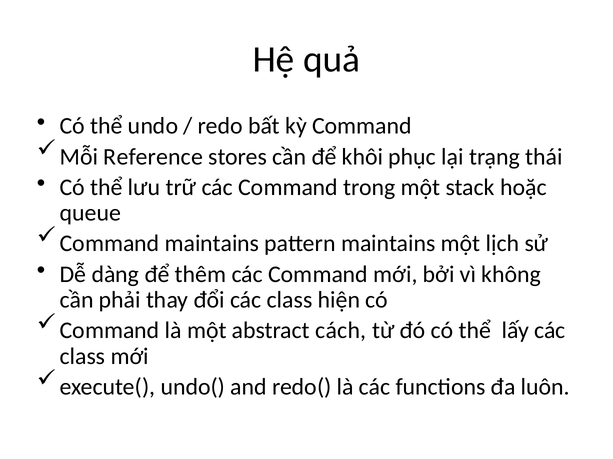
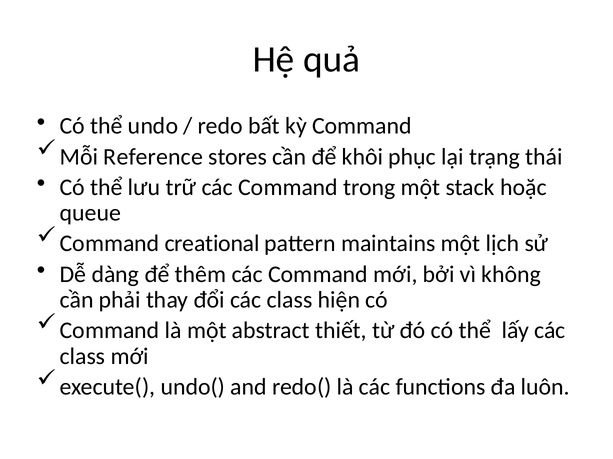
Command maintains: maintains -> creational
cách: cách -> thiết
